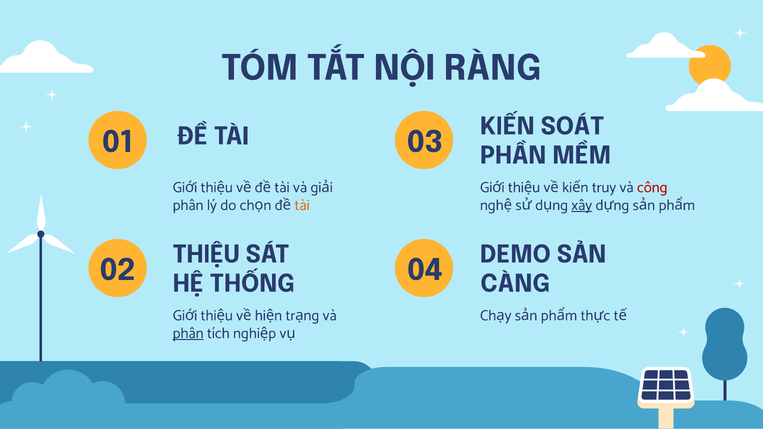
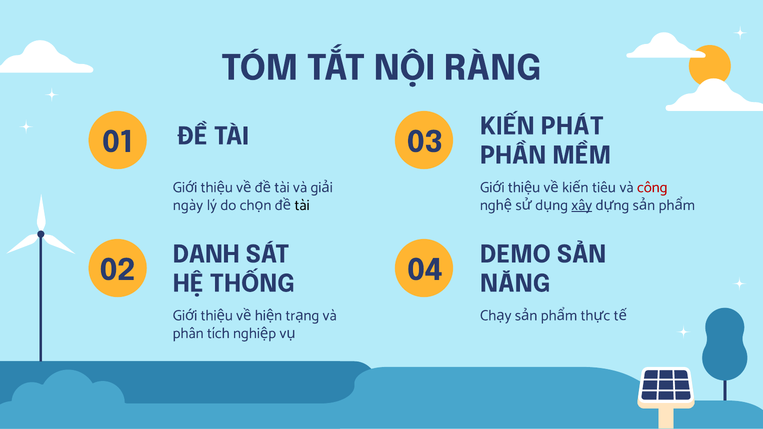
SOÁT: SOÁT -> PHÁT
truy: truy -> tiêu
phân at (188, 205): phân -> ngày
tài at (302, 205) colour: orange -> black
THIỆU: THIỆU -> DANH
CÀNG: CÀNG -> NĂNG
phân at (188, 333) underline: present -> none
